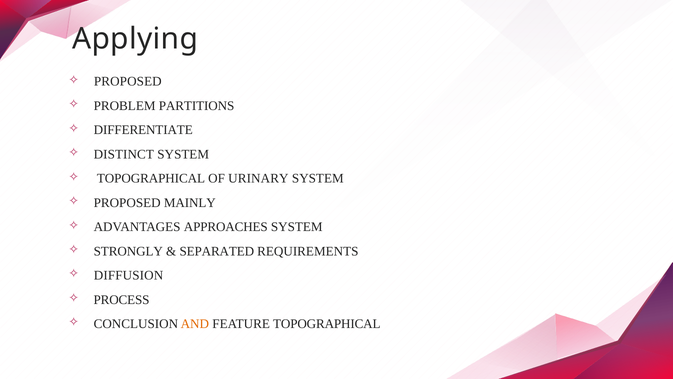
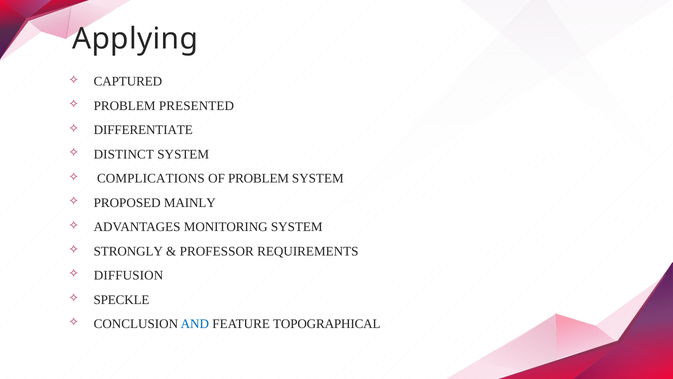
PROPOSED at (128, 82): PROPOSED -> CAPTURED
PARTITIONS: PARTITIONS -> PRESENTED
TOPOGRAPHICAL at (151, 178): TOPOGRAPHICAL -> COMPLICATIONS
OF URINARY: URINARY -> PROBLEM
APPROACHES: APPROACHES -> MONITORING
SEPARATED: SEPARATED -> PROFESSOR
PROCESS: PROCESS -> SPECKLE
AND colour: orange -> blue
